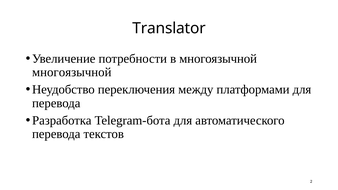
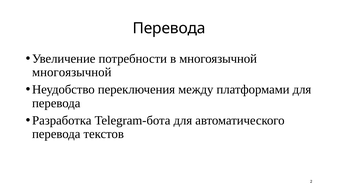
Translator at (169, 28): Translator -> Перевода
